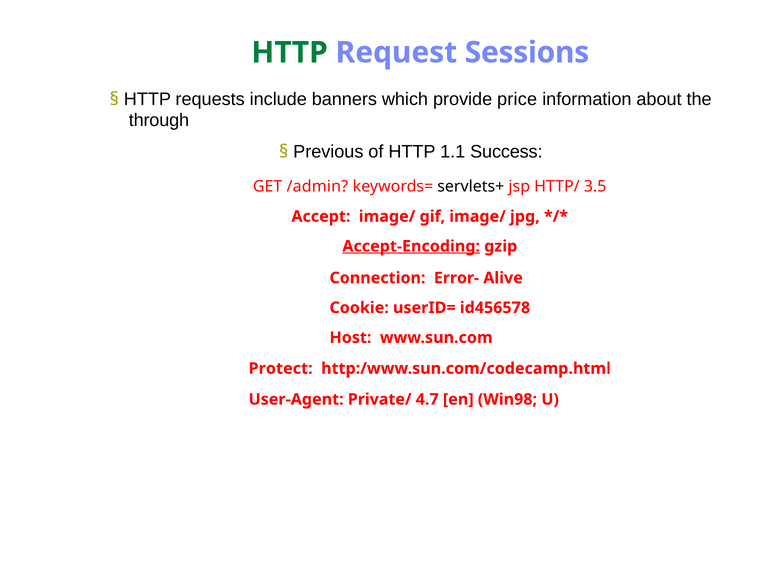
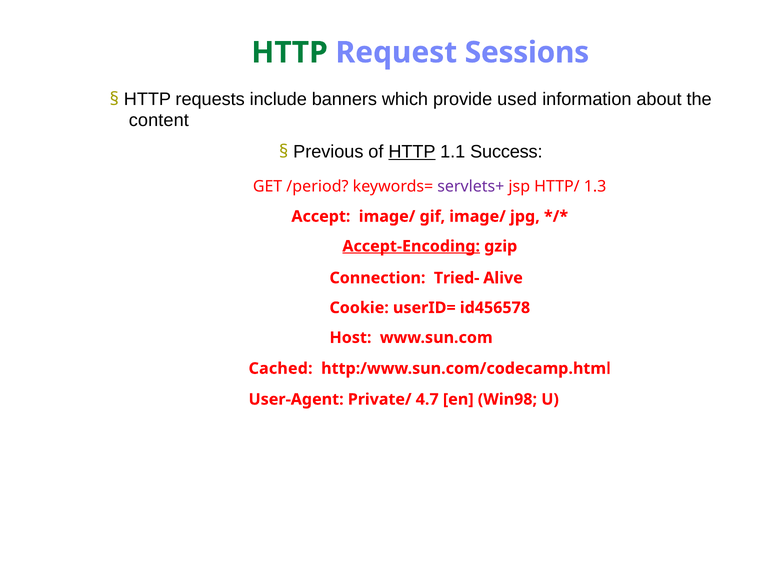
price: price -> used
through: through -> content
HTTP at (412, 152) underline: none -> present
/admin: /admin -> /period
servlets+ colour: black -> purple
3.5: 3.5 -> 1.3
Error-: Error- -> Tried-
Protect: Protect -> Cached
